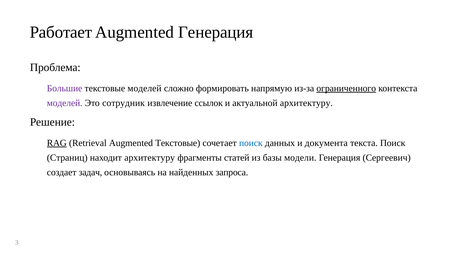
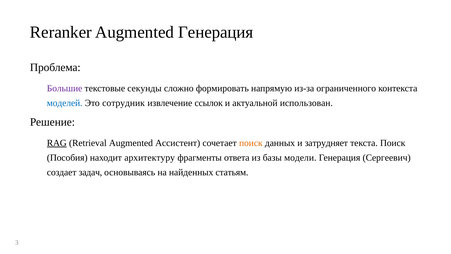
Работает: Работает -> Reranker
текстовые моделей: моделей -> секунды
ограниченного underline: present -> none
моделей at (65, 103) colour: purple -> blue
актуальной архитектуру: архитектуру -> использован
Augmented Текстовые: Текстовые -> Ассистент
поиск at (251, 143) colour: blue -> orange
документа: документа -> затрудняет
Страниц: Страниц -> Пособия
статей: статей -> ответа
запроса: запроса -> статьям
